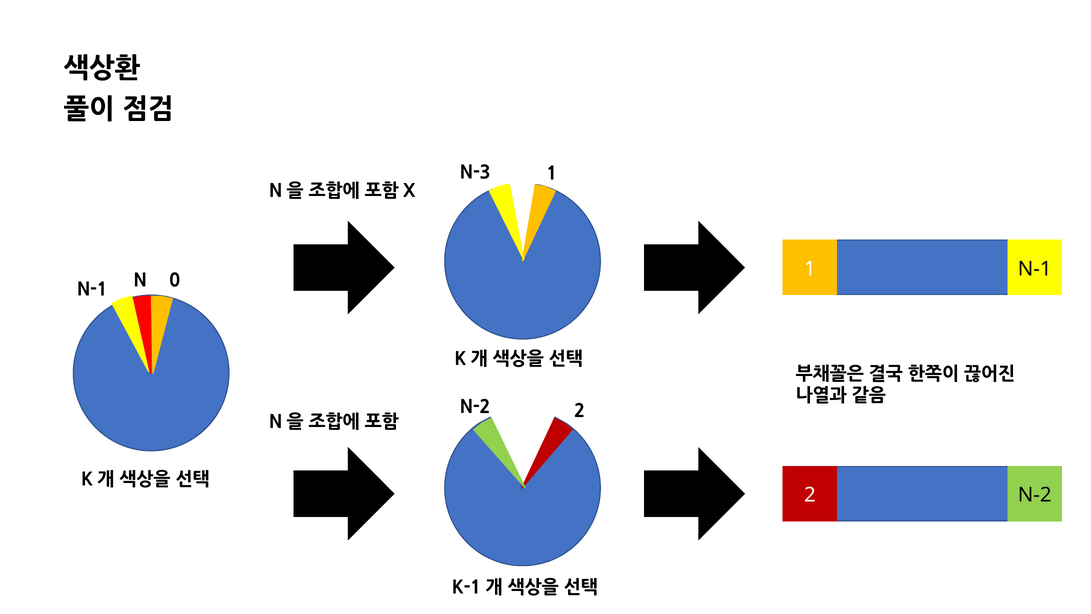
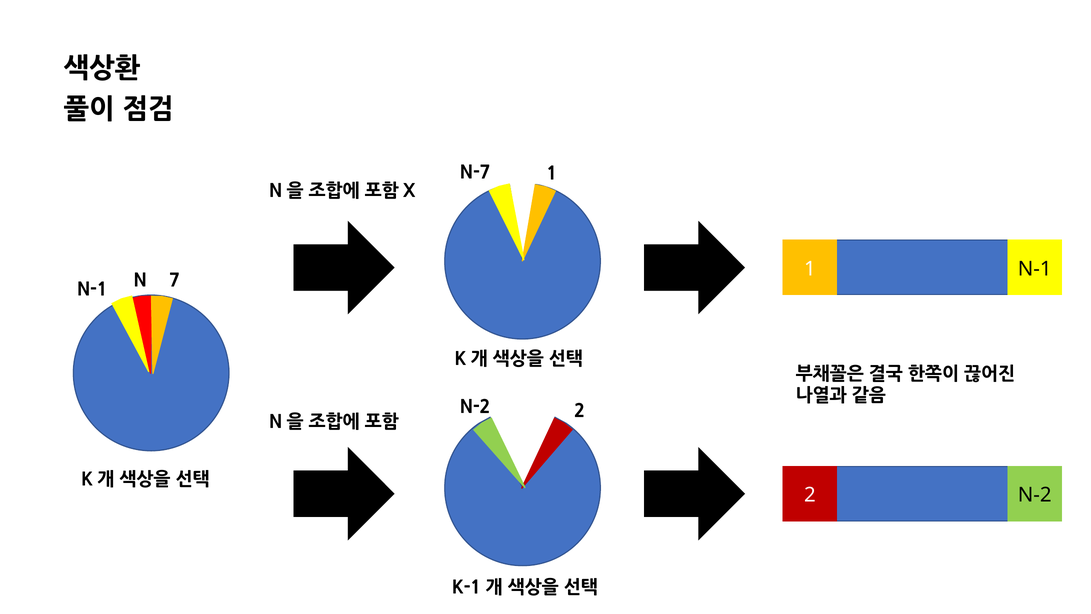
N-3: N-3 -> N-7
0: 0 -> 7
